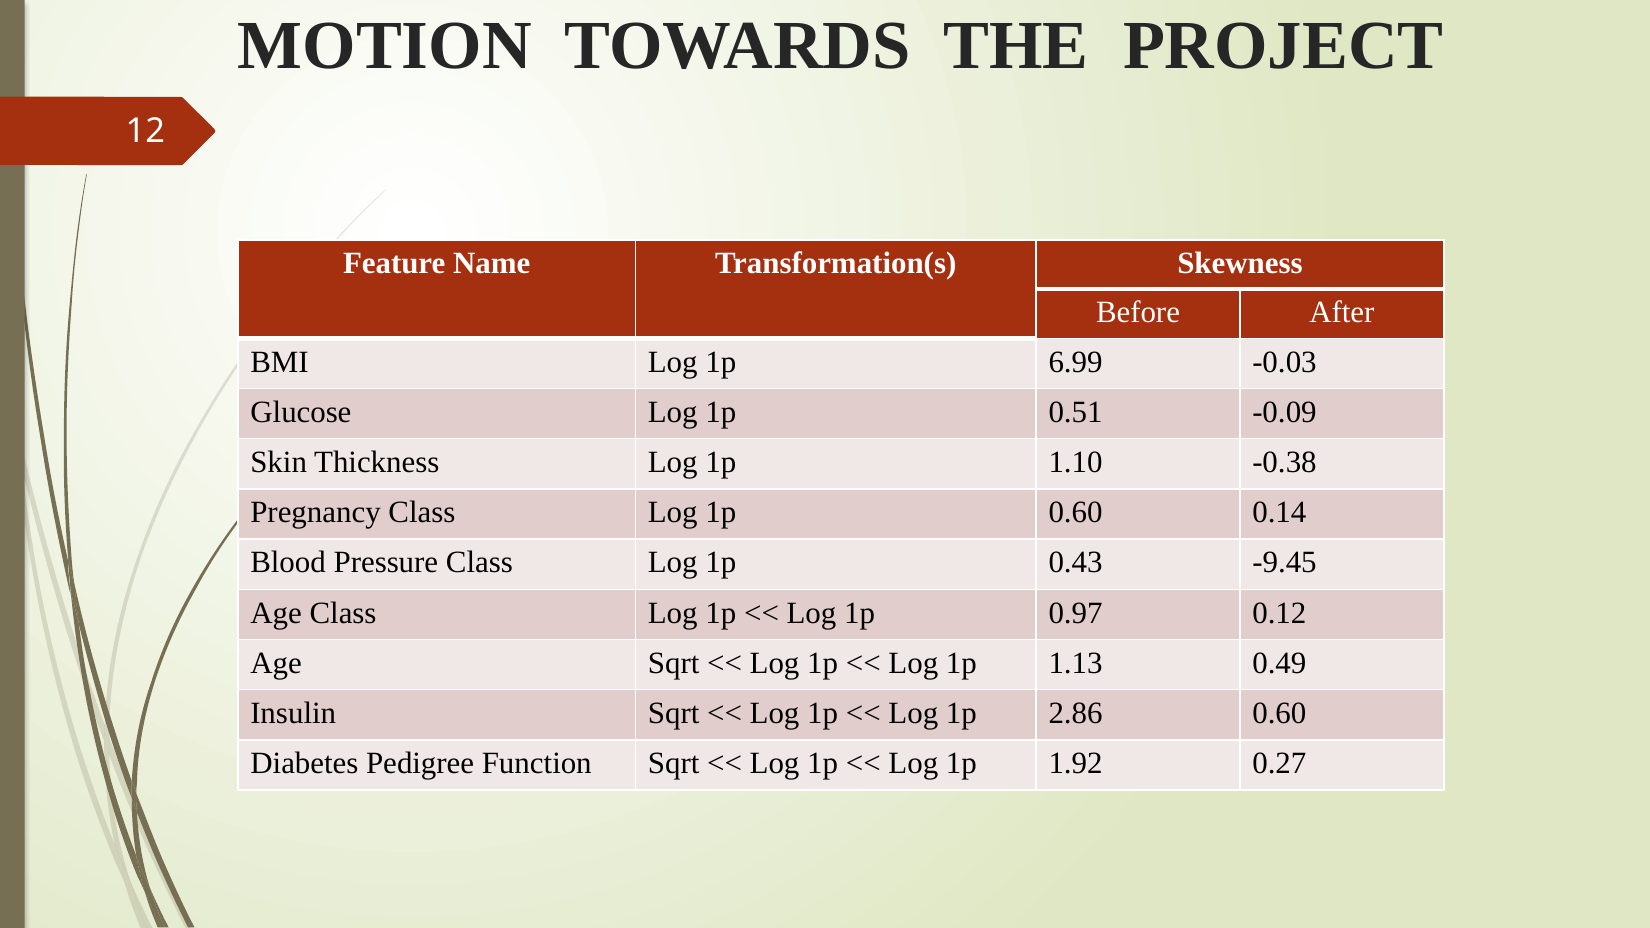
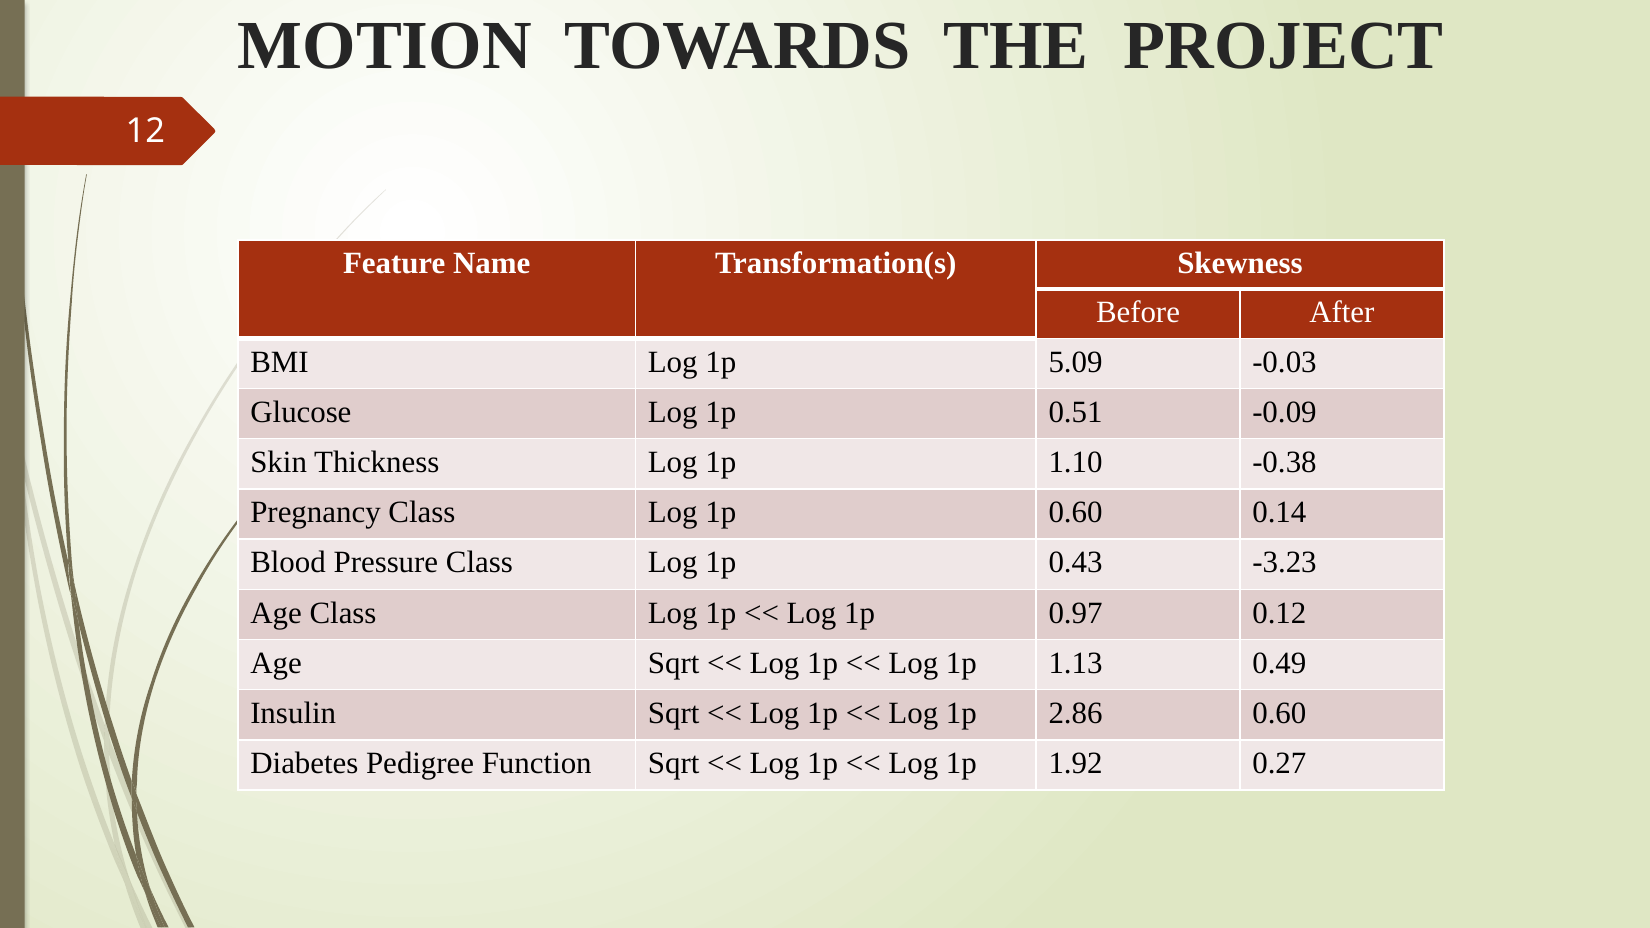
6.99: 6.99 -> 5.09
-9.45: -9.45 -> -3.23
